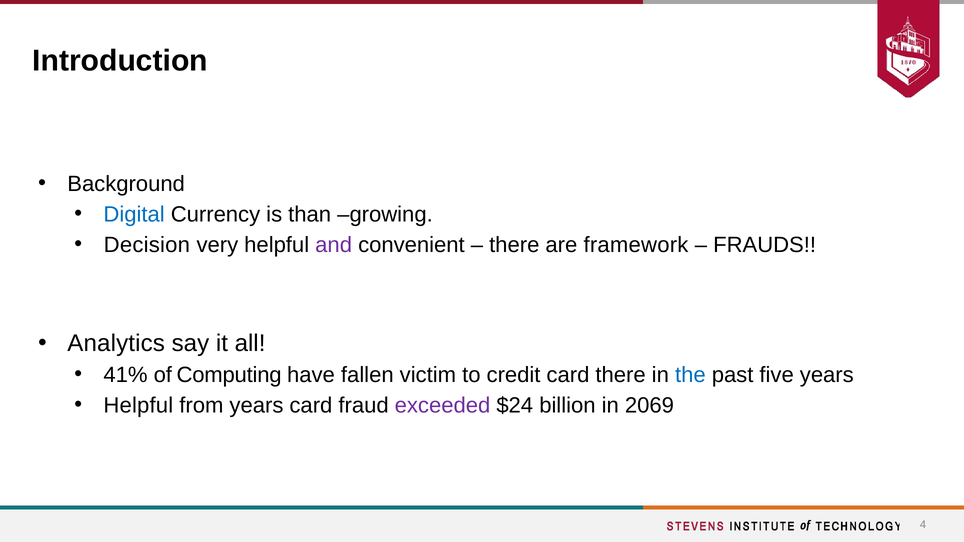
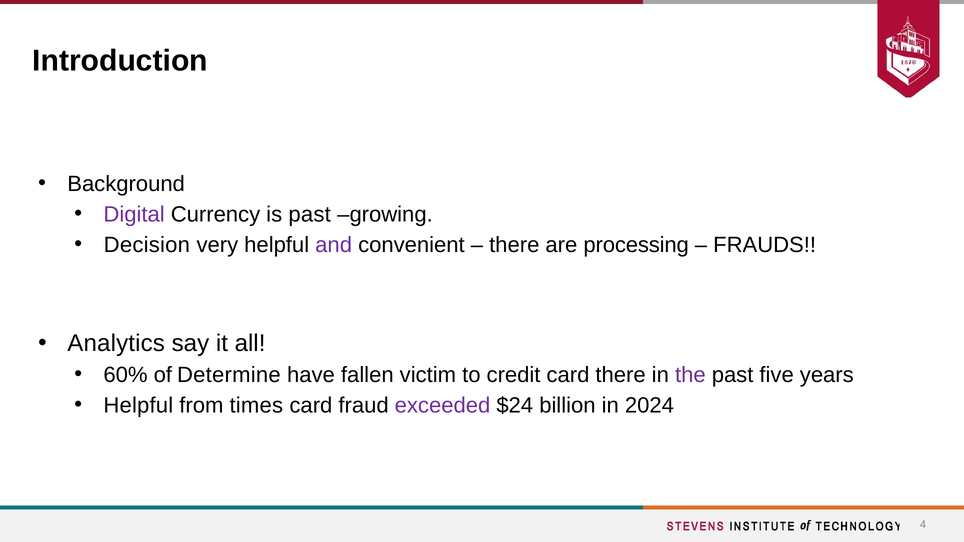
Digital colour: blue -> purple
is than: than -> past
framework: framework -> processing
41%: 41% -> 60%
Computing: Computing -> Determine
the colour: blue -> purple
from years: years -> times
2069: 2069 -> 2024
